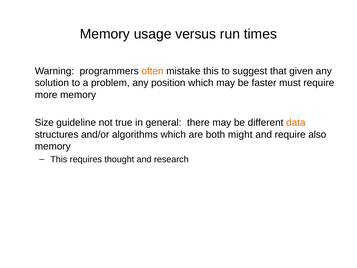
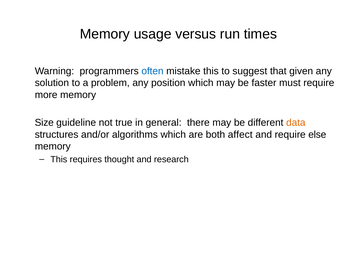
often colour: orange -> blue
might: might -> affect
also: also -> else
